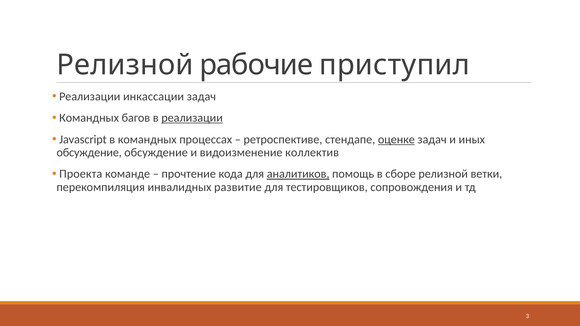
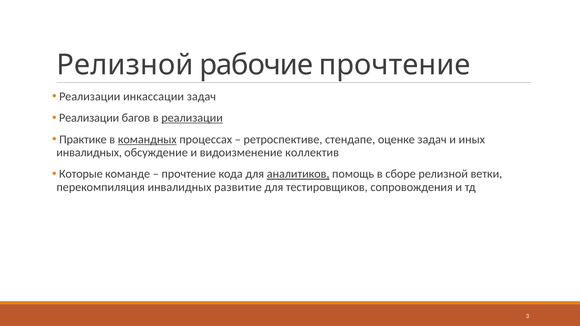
рабочие приступил: приступил -> прочтение
Командных at (89, 118): Командных -> Реализации
Javascript: Javascript -> Практике
командных at (147, 140) underline: none -> present
оценке underline: present -> none
обсуждение at (89, 153): обсуждение -> инвалидных
Проекта: Проекта -> Которые
